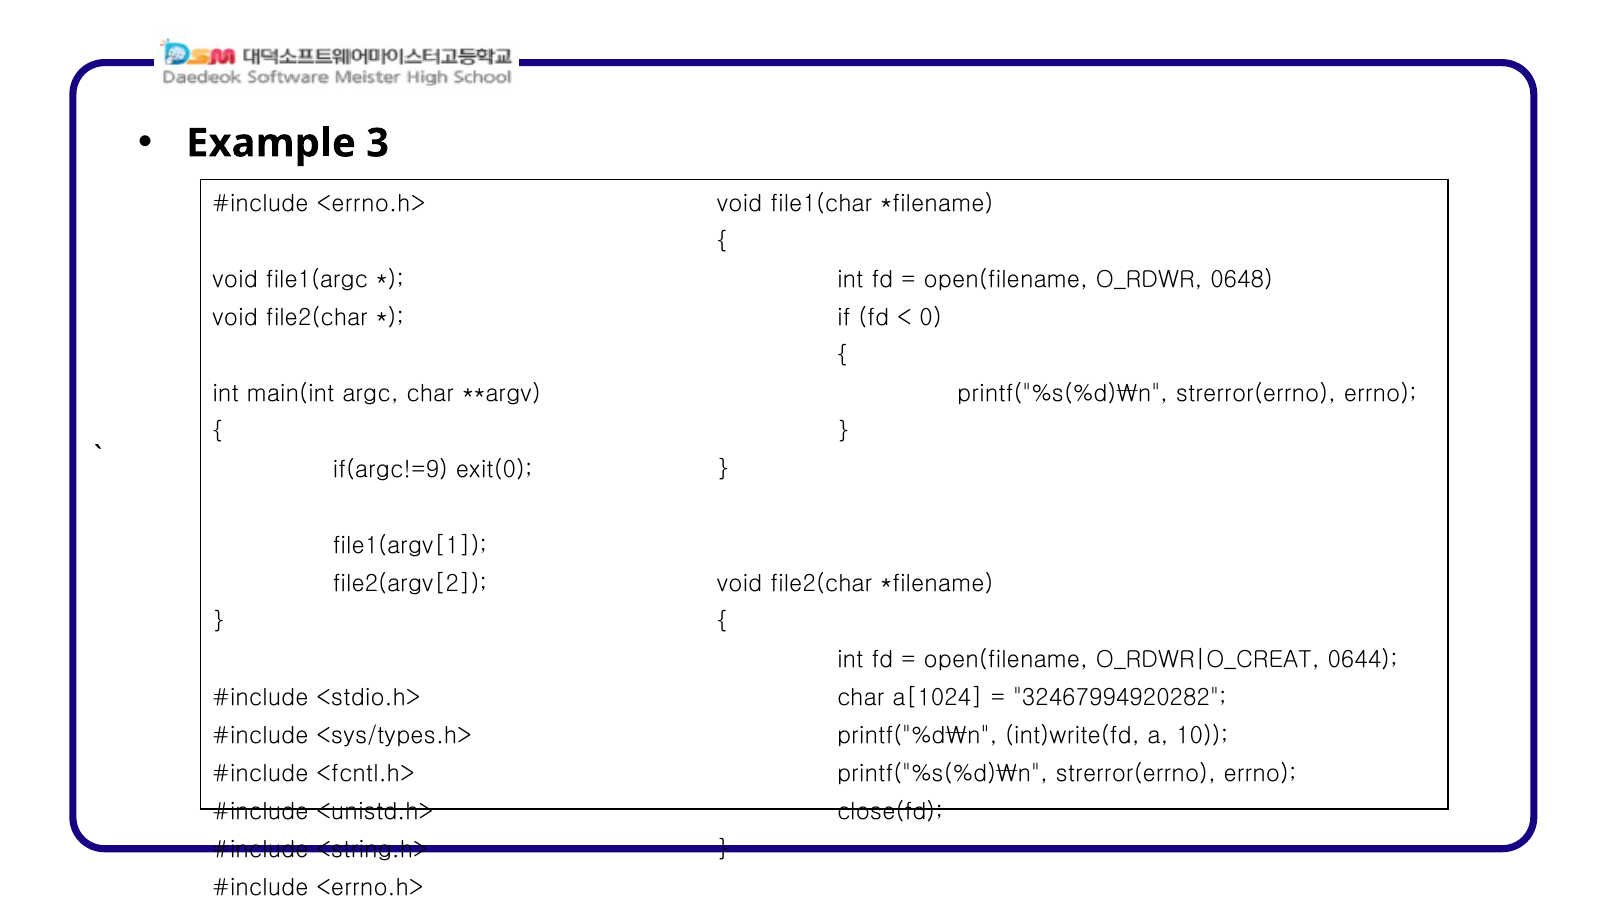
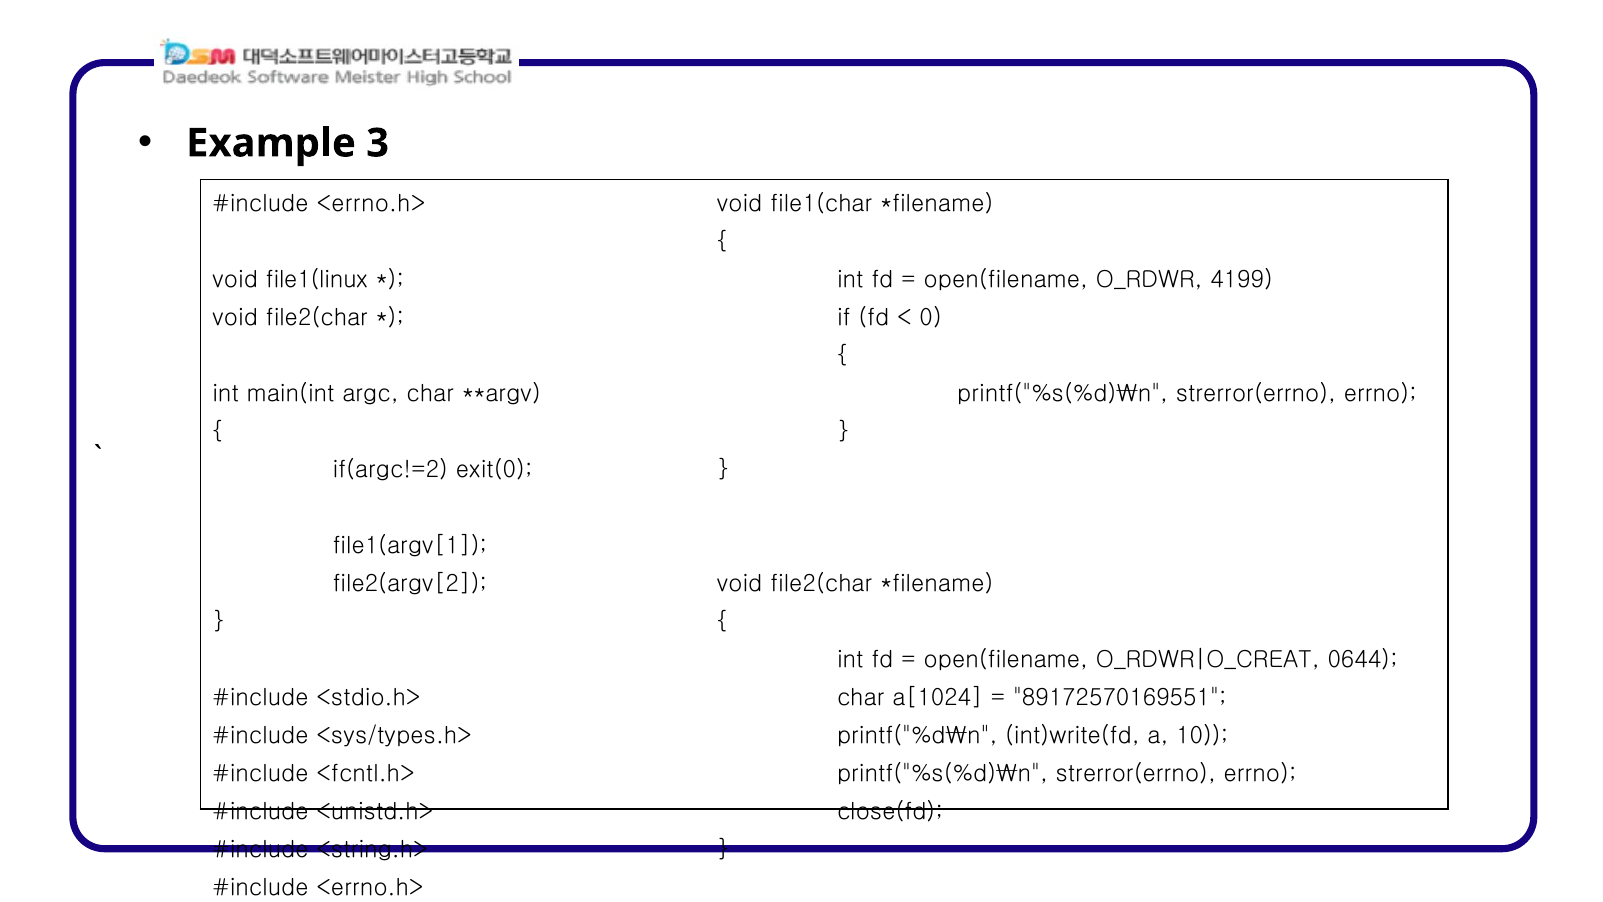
file1(argc: file1(argc -> file1(linux
0648: 0648 -> 4199
if(argc!=9: if(argc!=9 -> if(argc!=2
32467994920282: 32467994920282 -> 89172570169551
